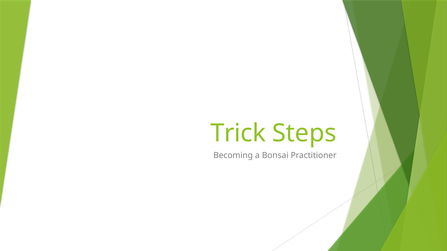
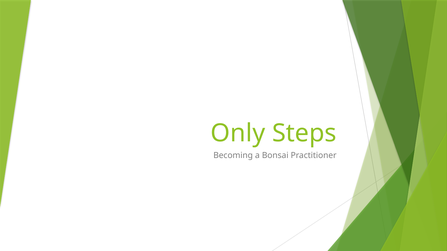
Trick: Trick -> Only
